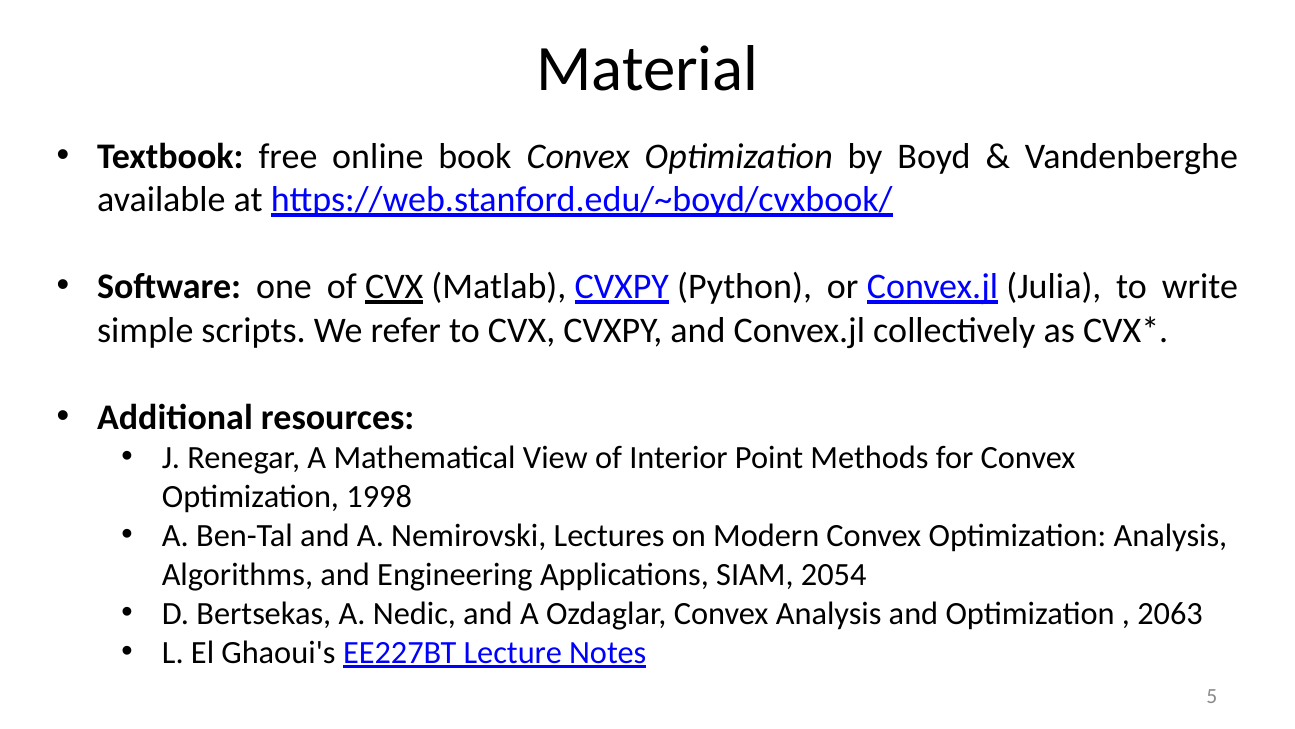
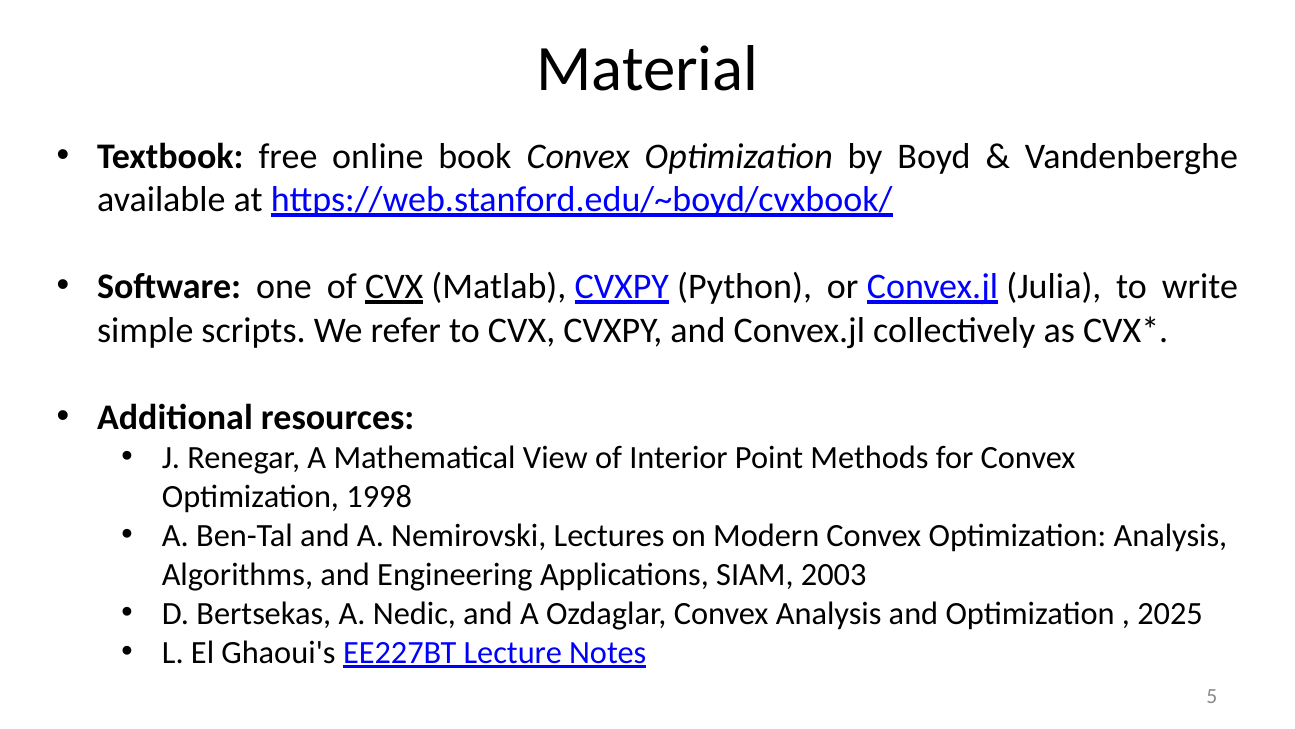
2054: 2054 -> 2003
2063: 2063 -> 2025
